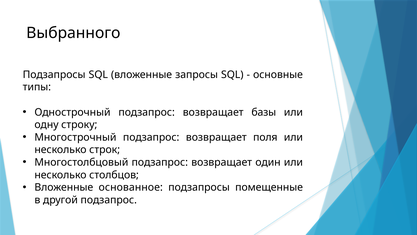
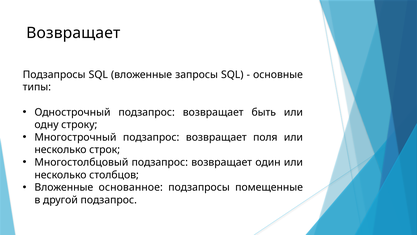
Выбранного at (73, 33): Выбранного -> Возвращает
базы: базы -> быть
